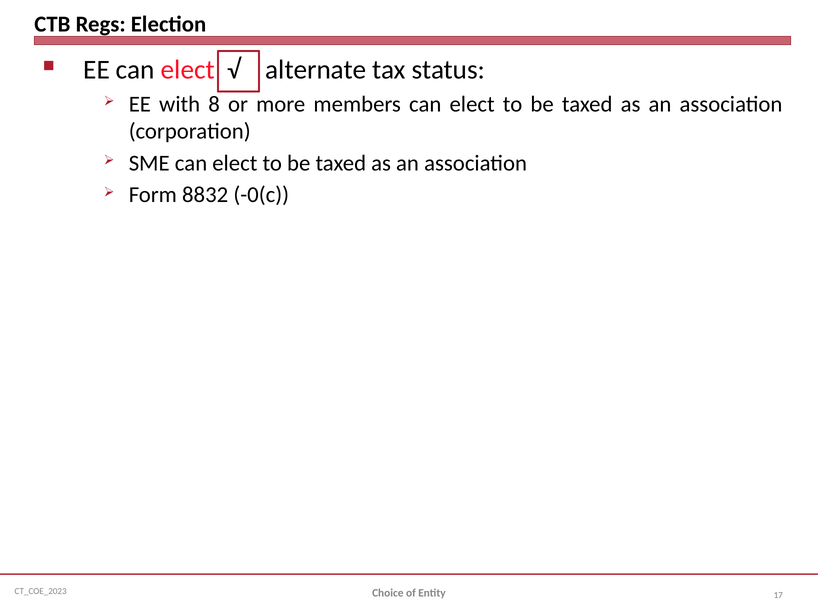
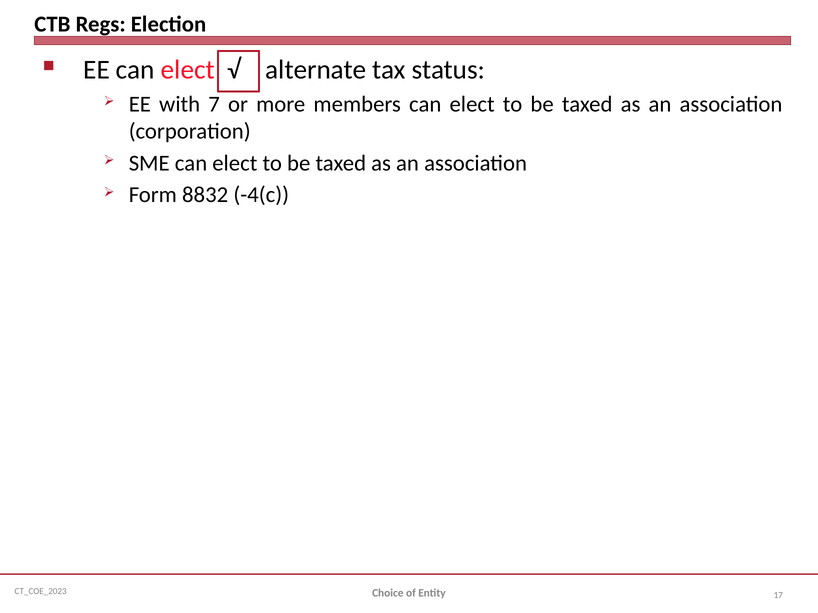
8: 8 -> 7
-0(c: -0(c -> -4(c
